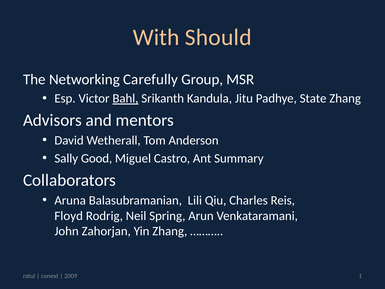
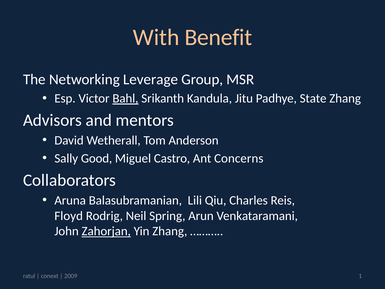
Should: Should -> Benefit
Carefully: Carefully -> Leverage
Summary: Summary -> Concerns
Zahorjan underline: none -> present
